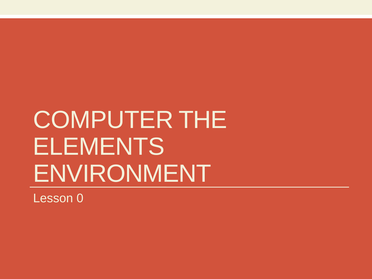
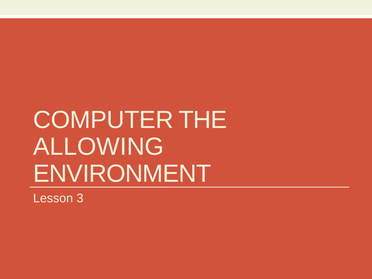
ELEMENTS: ELEMENTS -> ALLOWING
0: 0 -> 3
